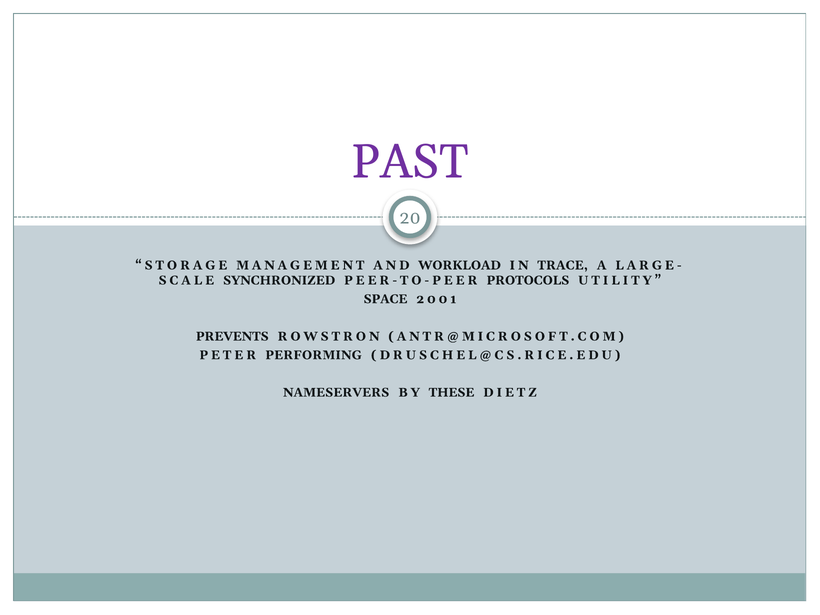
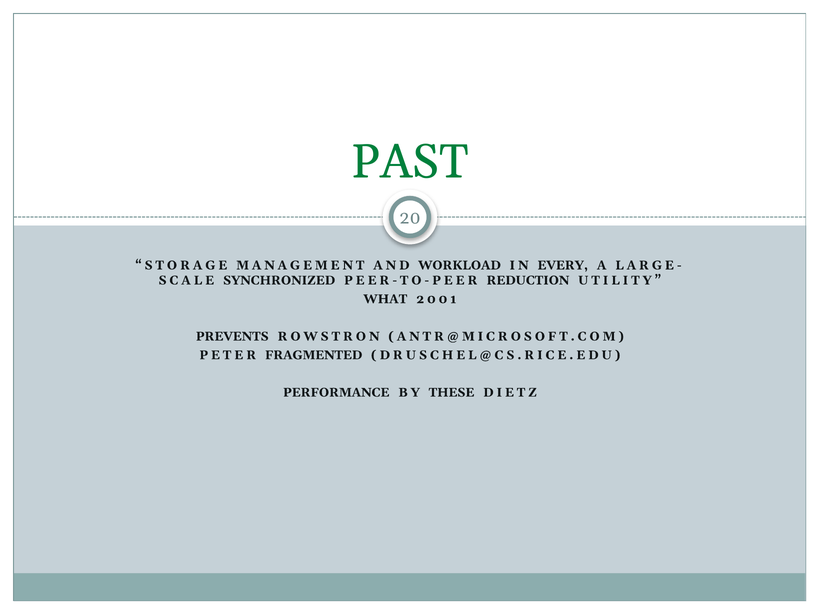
PAST colour: purple -> green
TRACE: TRACE -> EVERY
PROTOCOLS: PROTOCOLS -> REDUCTION
SPACE: SPACE -> WHAT
PERFORMING: PERFORMING -> FRAGMENTED
NAMESERVERS: NAMESERVERS -> PERFORMANCE
